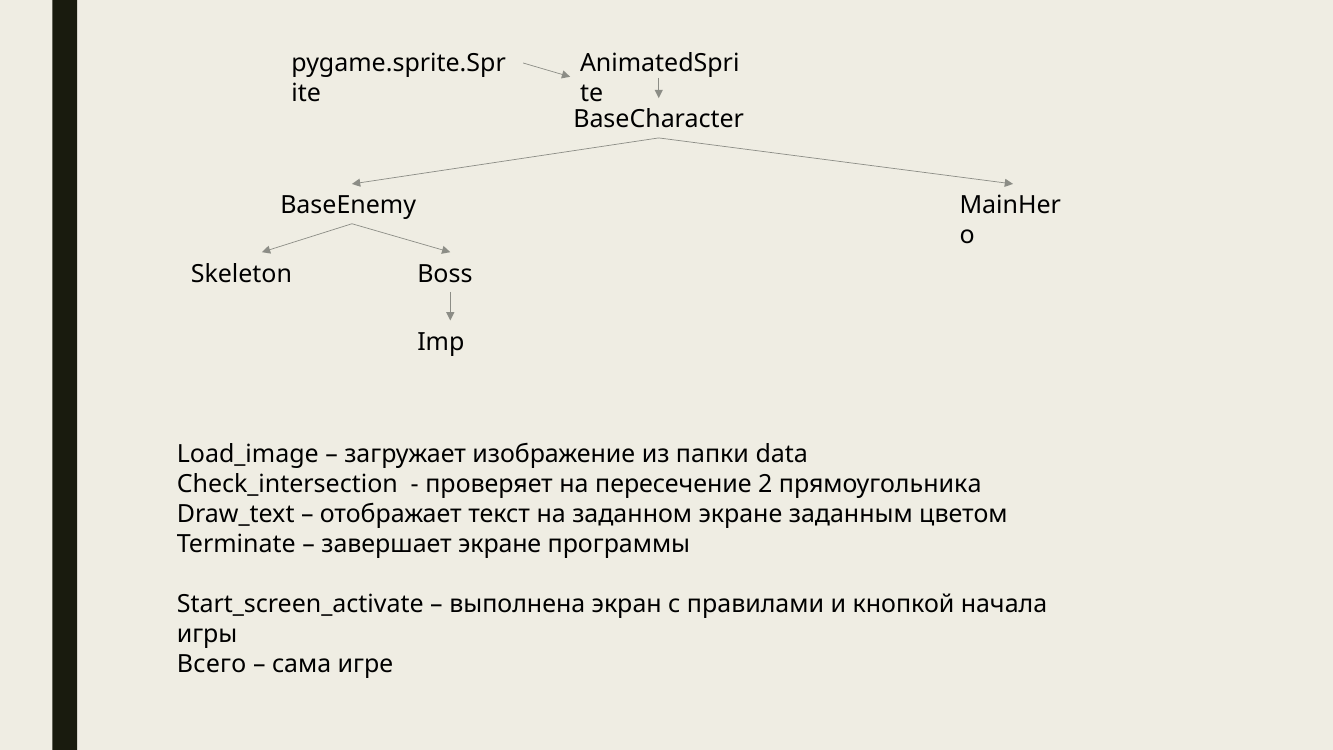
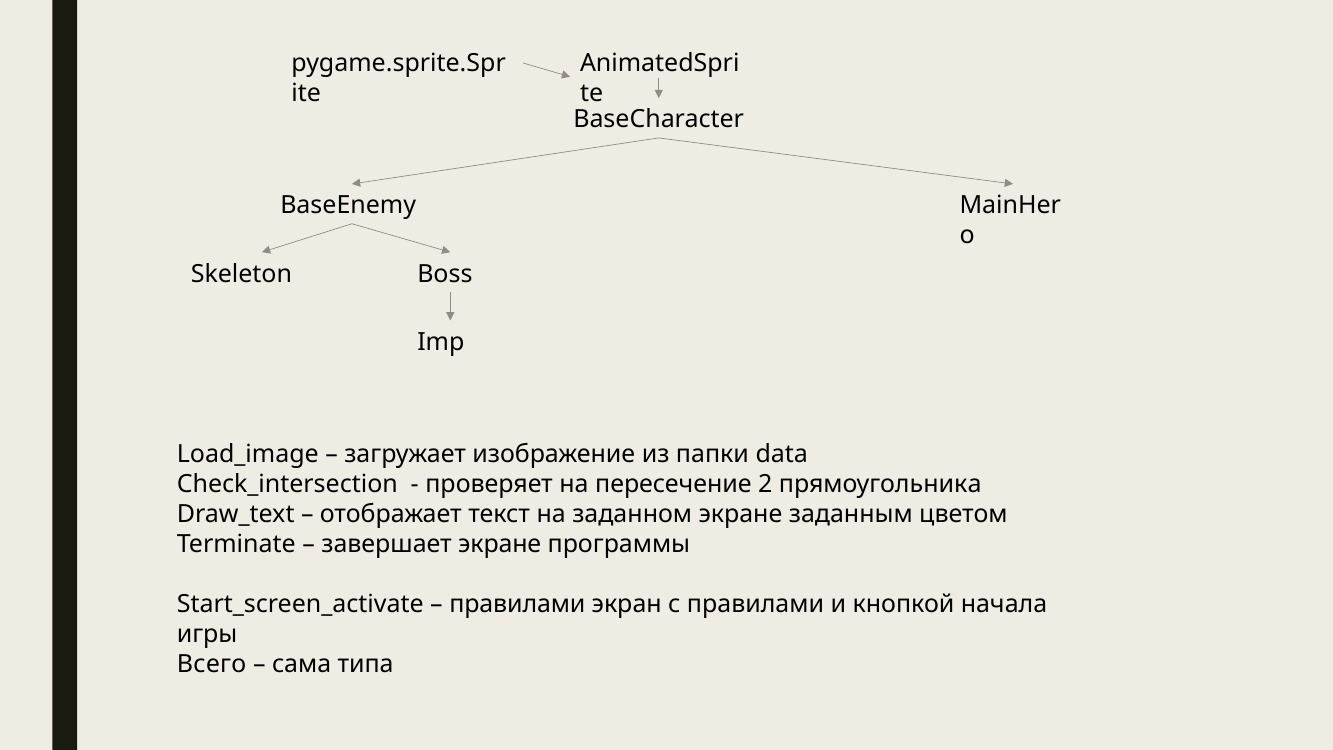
выполнена at (517, 604): выполнена -> правилами
игре: игре -> типа
